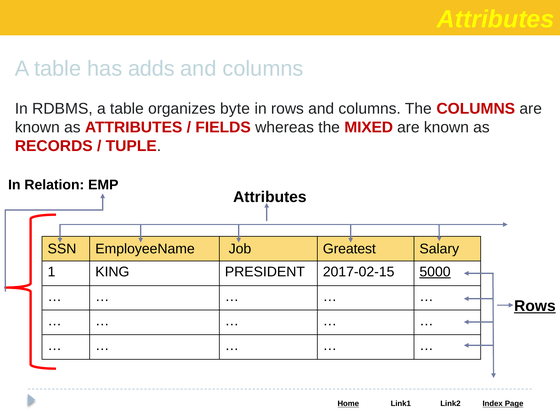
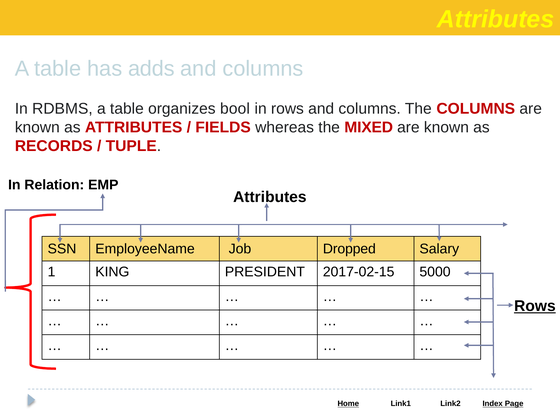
byte: byte -> bool
Greatest: Greatest -> Dropped
5000 underline: present -> none
